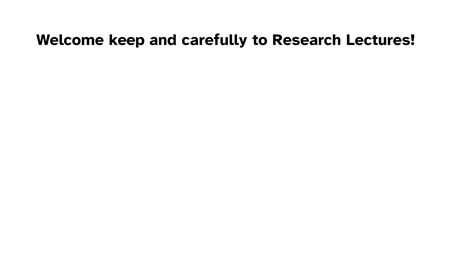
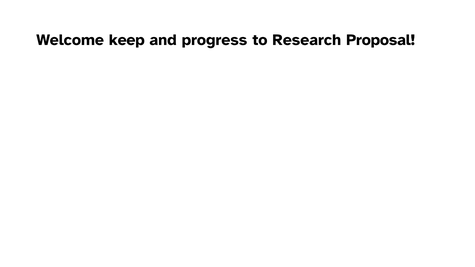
carefully: carefully -> progress
Lectures: Lectures -> Proposal
